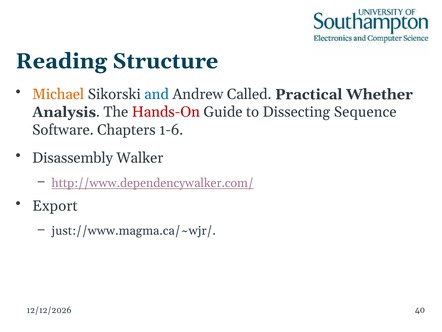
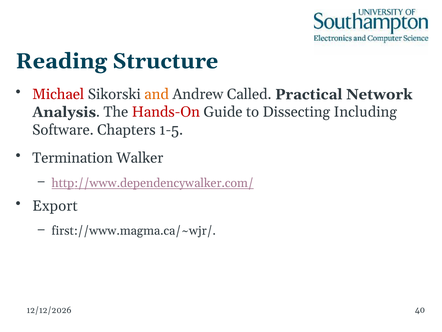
Michael colour: orange -> red
and colour: blue -> orange
Whether: Whether -> Network
Sequence: Sequence -> Including
1-6: 1-6 -> 1-5
Disassembly: Disassembly -> Termination
just://www.magma.ca/~wjr/: just://www.magma.ca/~wjr/ -> first://www.magma.ca/~wjr/
